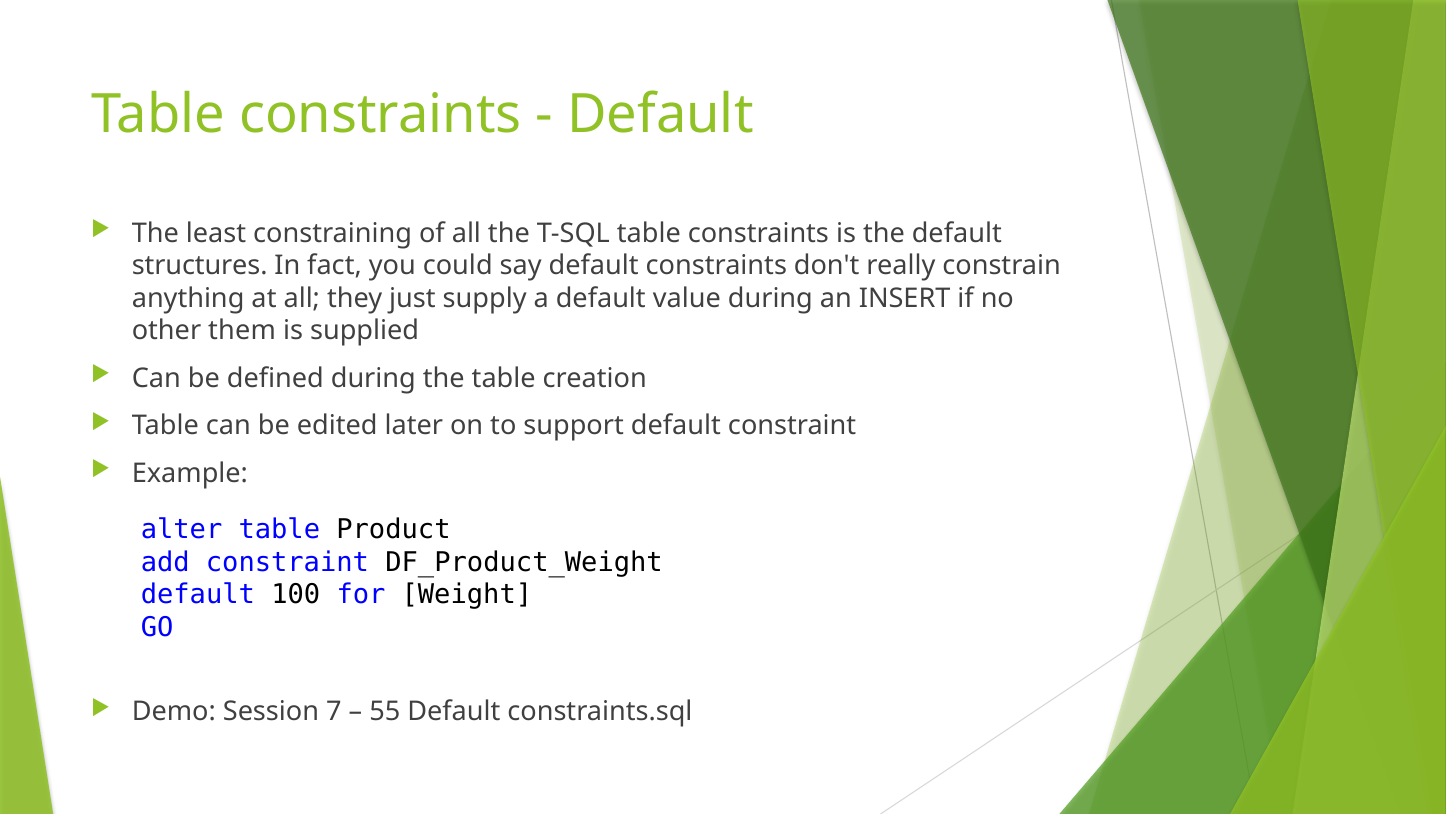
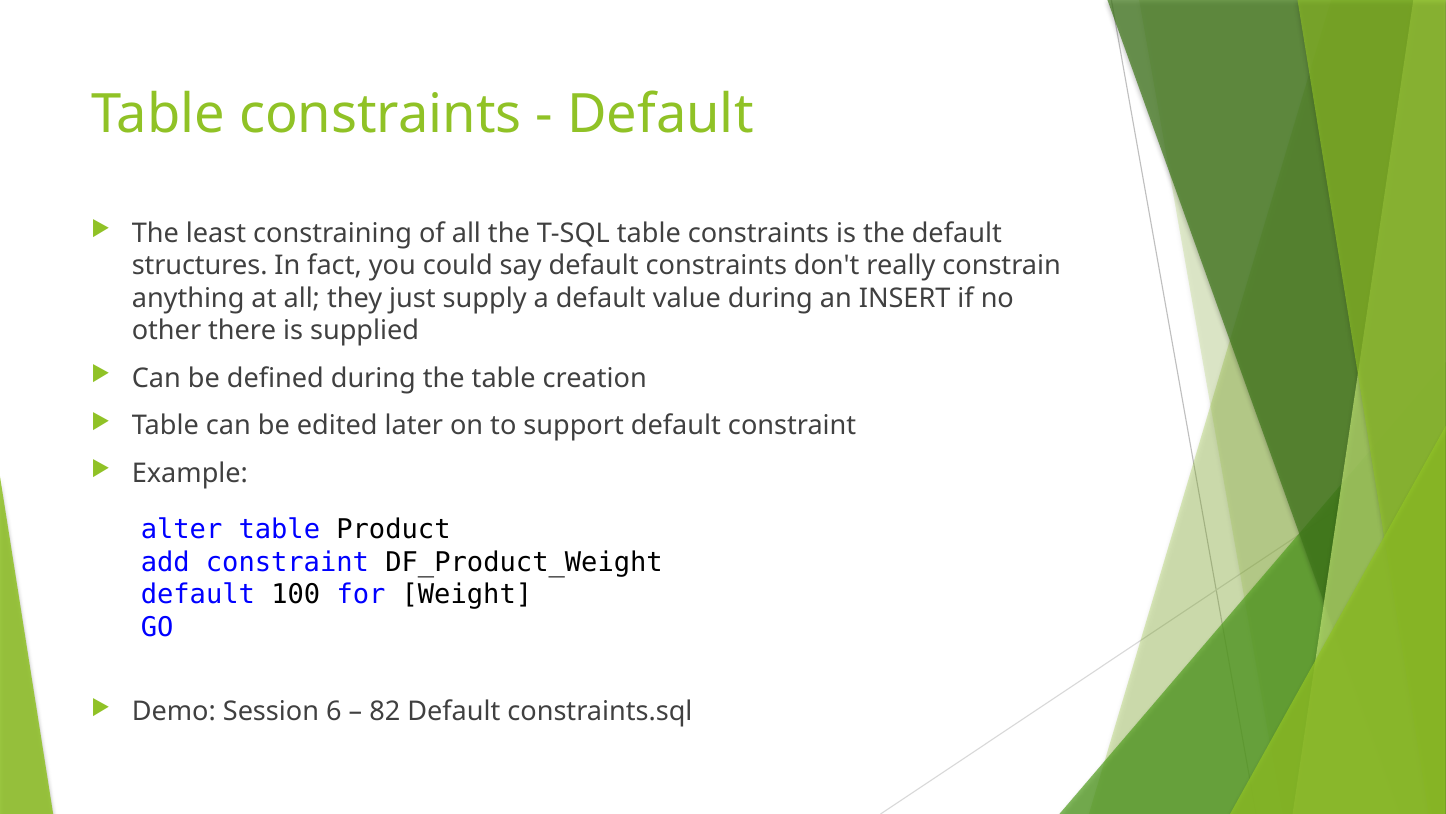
them: them -> there
7: 7 -> 6
55: 55 -> 82
